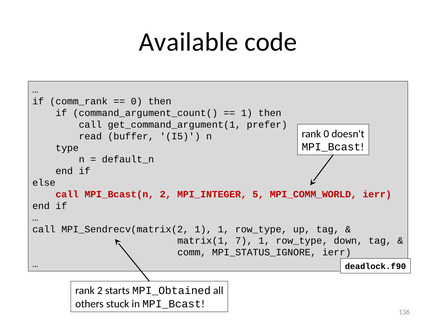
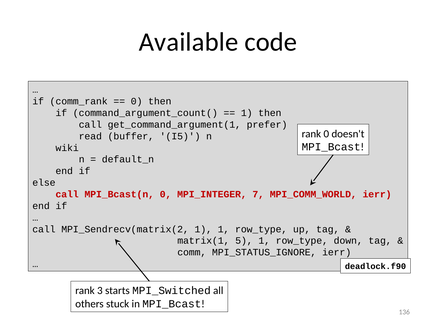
type: type -> wiki
MPI_Bcast(n 2: 2 -> 0
5: 5 -> 7
7: 7 -> 5
rank 2: 2 -> 3
MPI_Obtained: MPI_Obtained -> MPI_Switched
